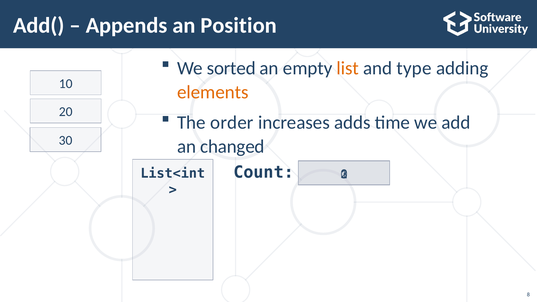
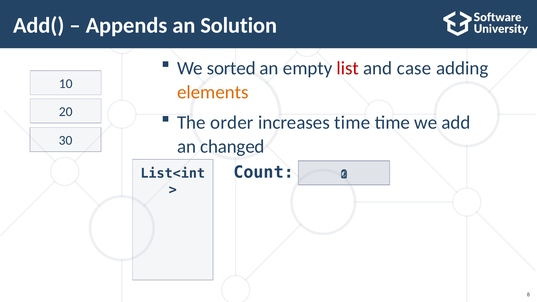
Position: Position -> Solution
list colour: orange -> red
type: type -> case
increases adds: adds -> time
